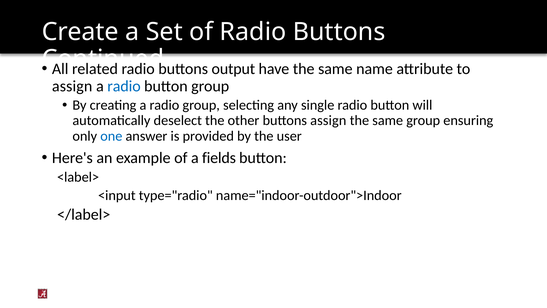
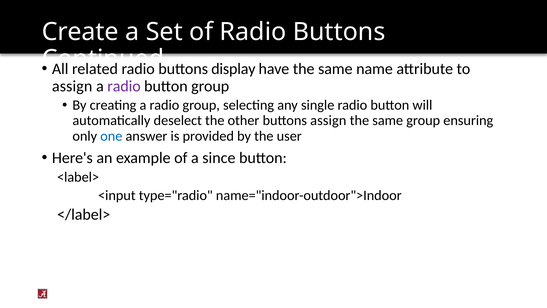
output: output -> display
radio at (124, 86) colour: blue -> purple
fields: fields -> since
